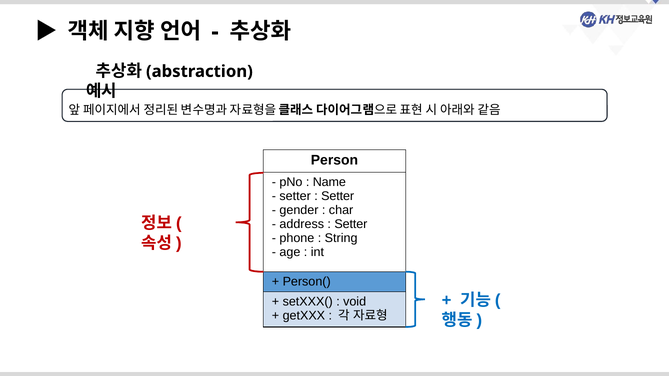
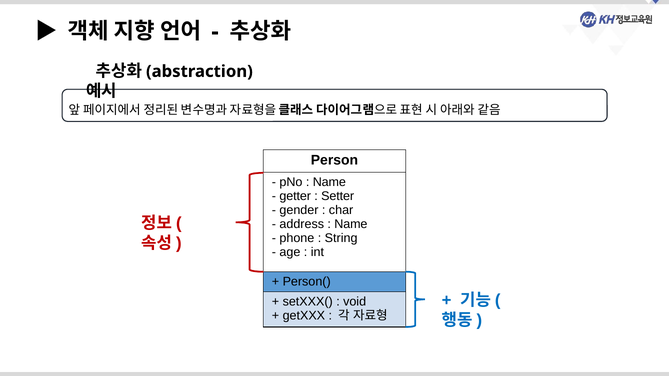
setter at (295, 196): setter -> getter
Setter at (351, 224): Setter -> Name
